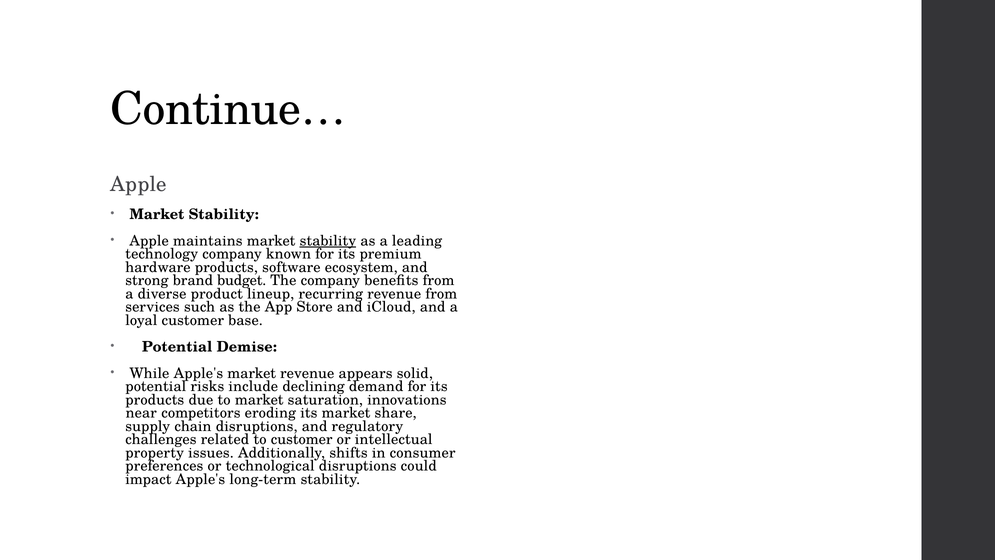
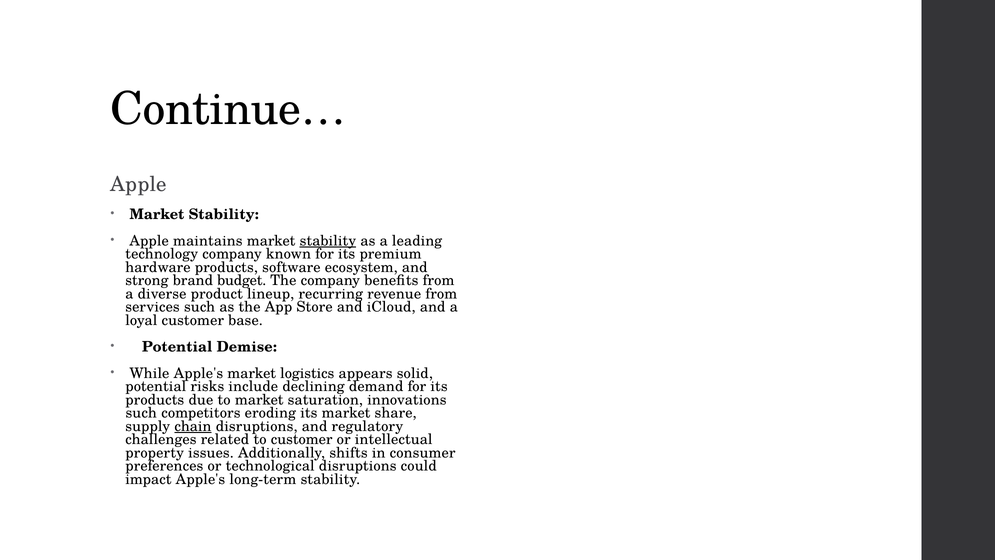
market revenue: revenue -> logistics
near at (141, 413): near -> such
chain underline: none -> present
